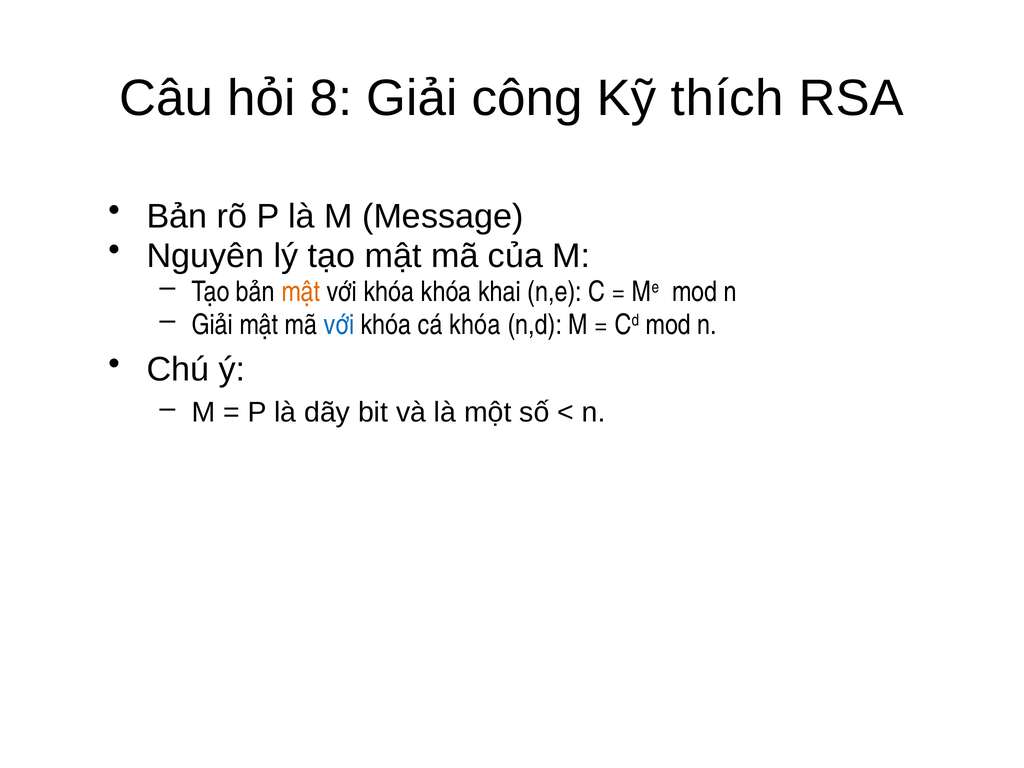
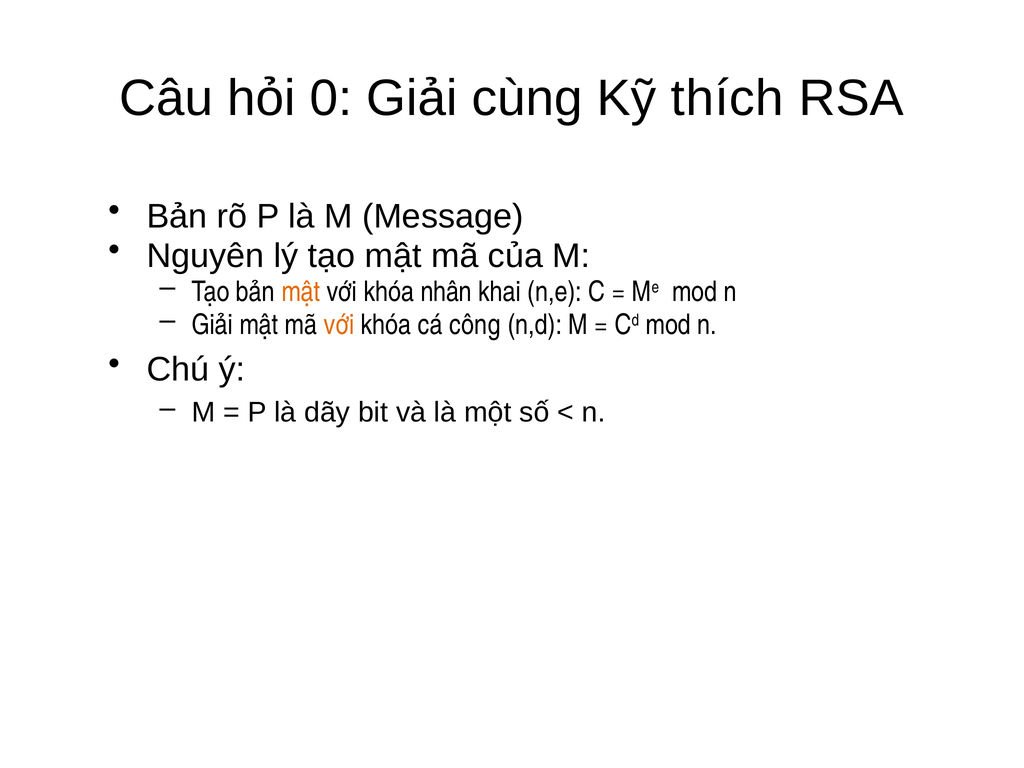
8: 8 -> 0
công: công -> cùng
khóa khóa: khóa -> nhân
với at (339, 325) colour: blue -> orange
cá khóa: khóa -> công
